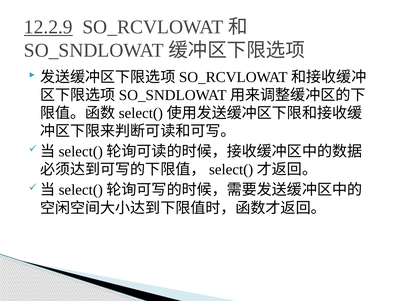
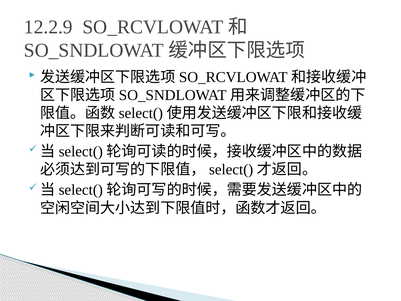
12.2.9 underline: present -> none
